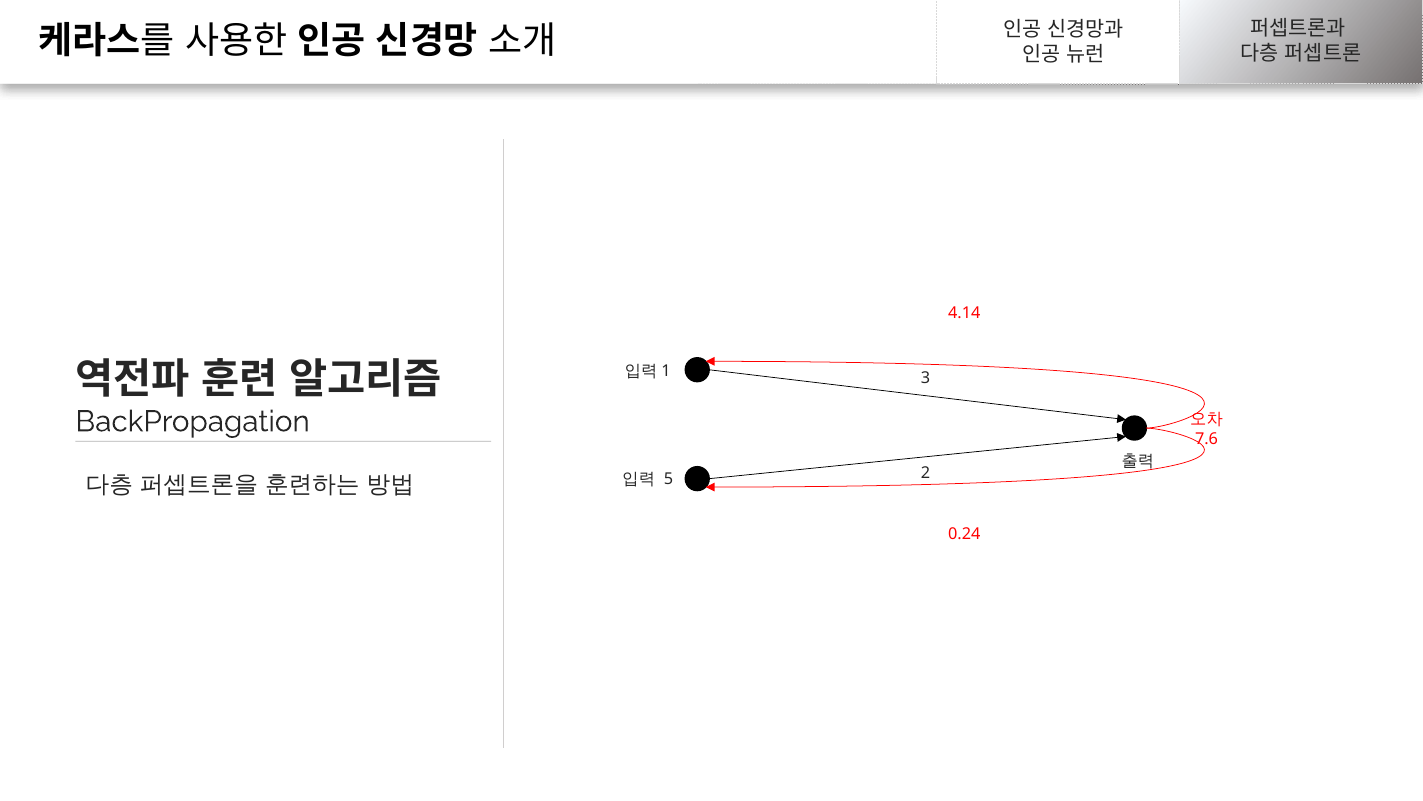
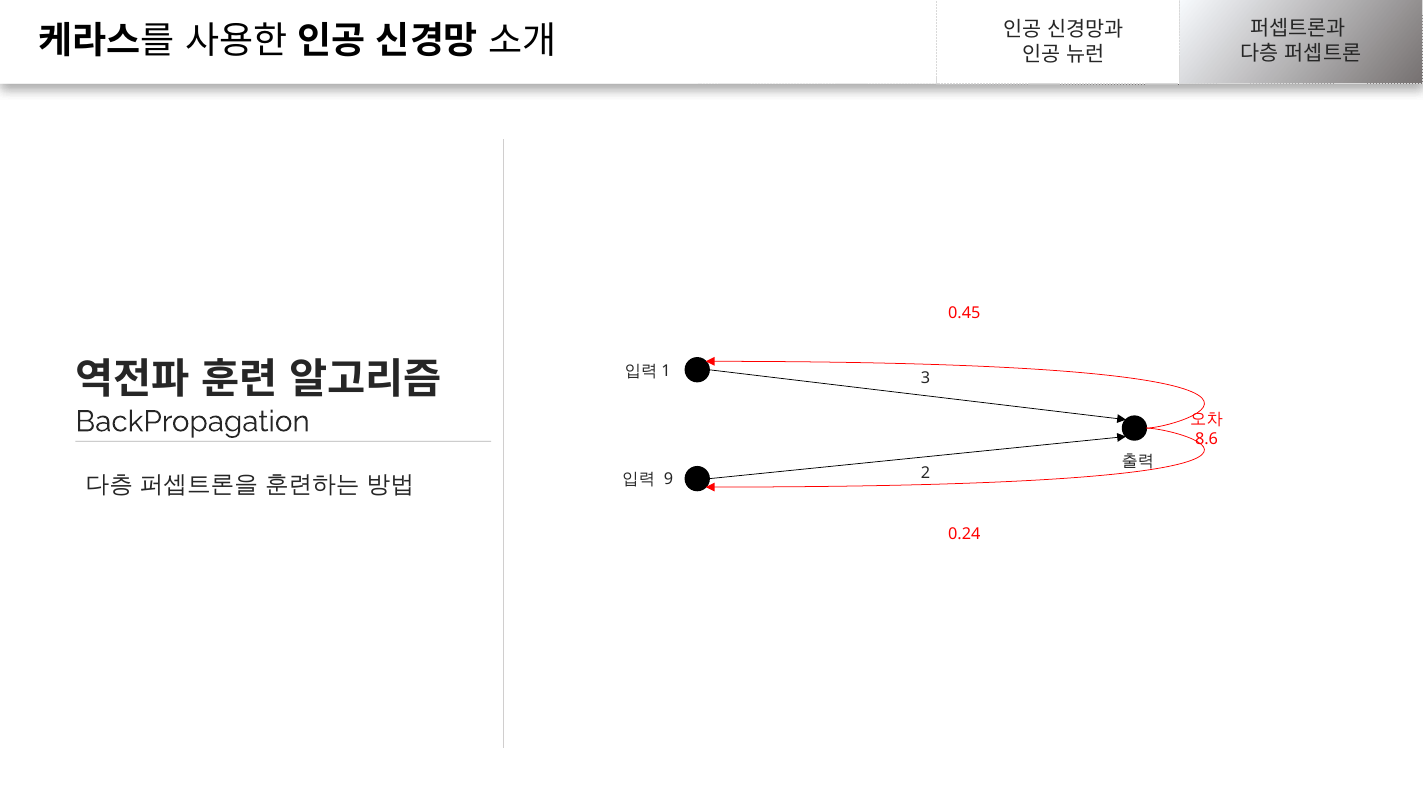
4.14: 4.14 -> 0.45
7.6: 7.6 -> 8.6
5: 5 -> 9
